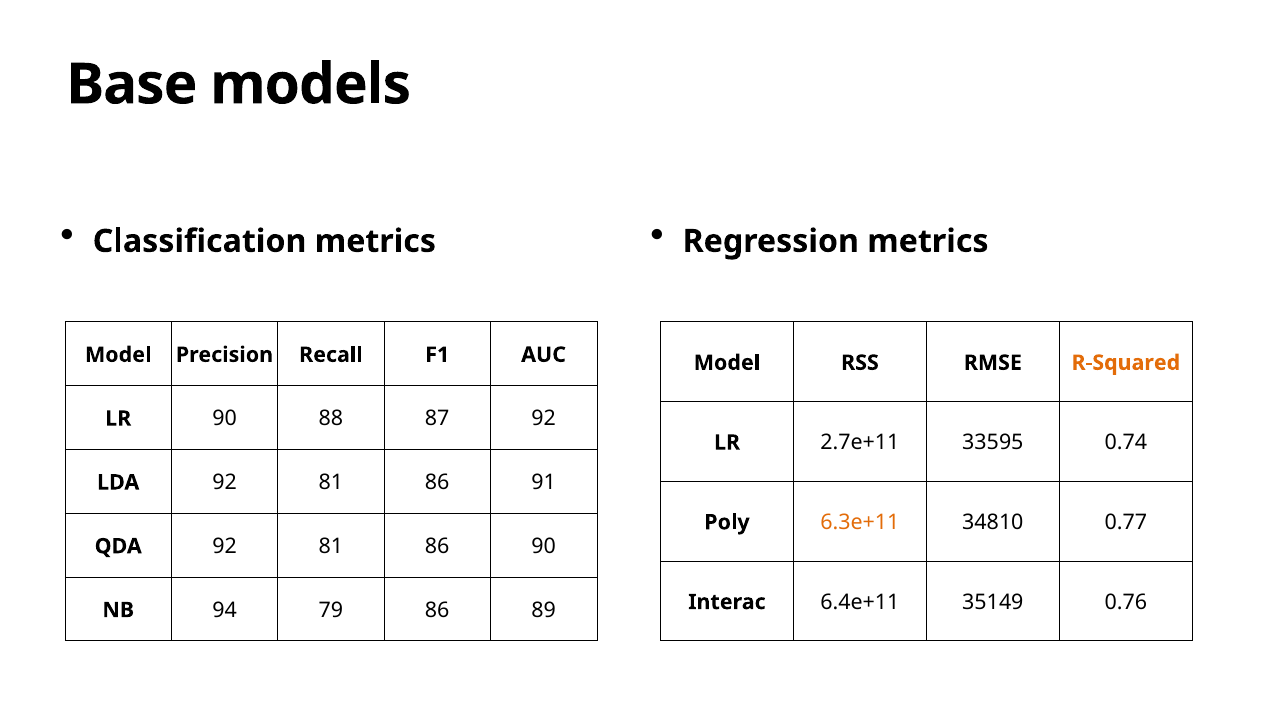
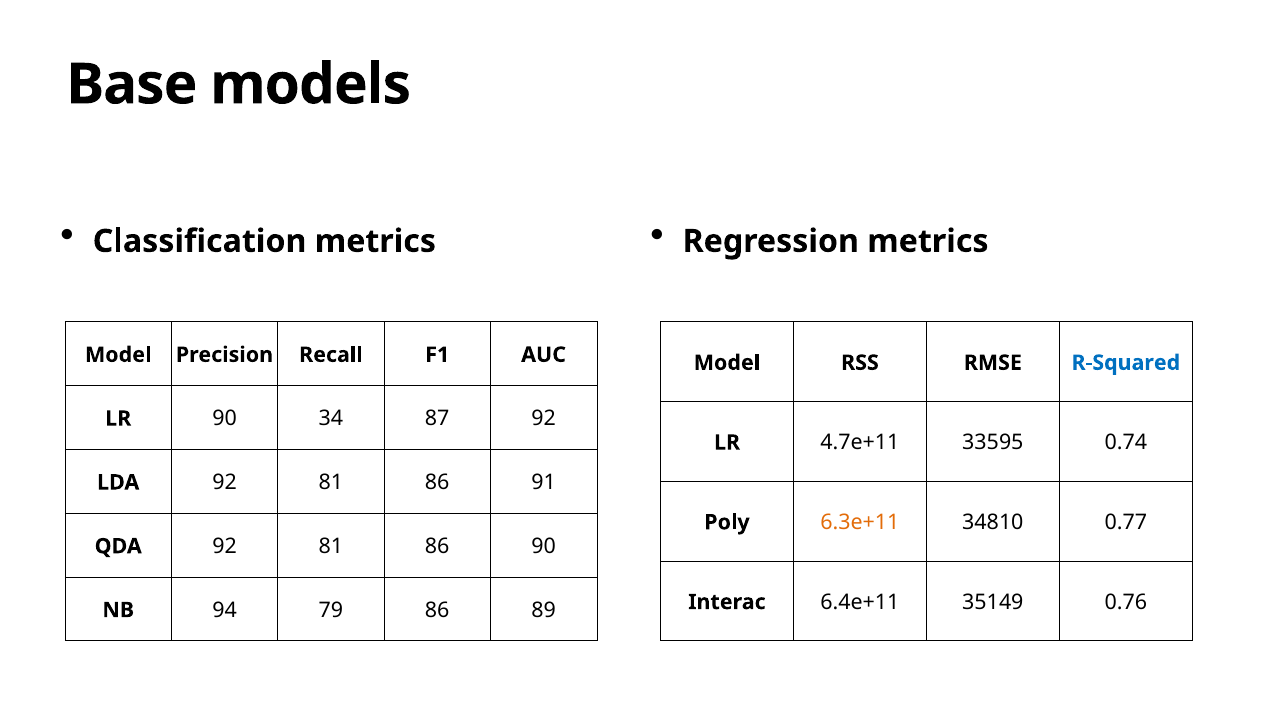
R-Squared colour: orange -> blue
88: 88 -> 34
2.7e+11: 2.7e+11 -> 4.7e+11
